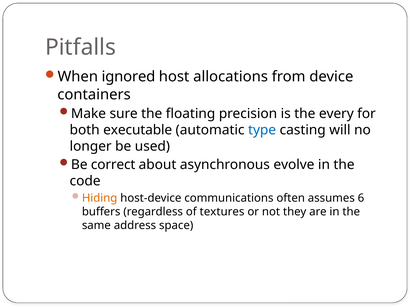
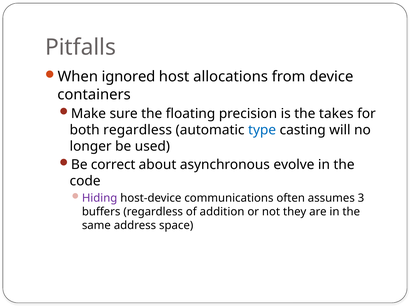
every: every -> takes
both executable: executable -> regardless
Hiding colour: orange -> purple
6: 6 -> 3
textures: textures -> addition
